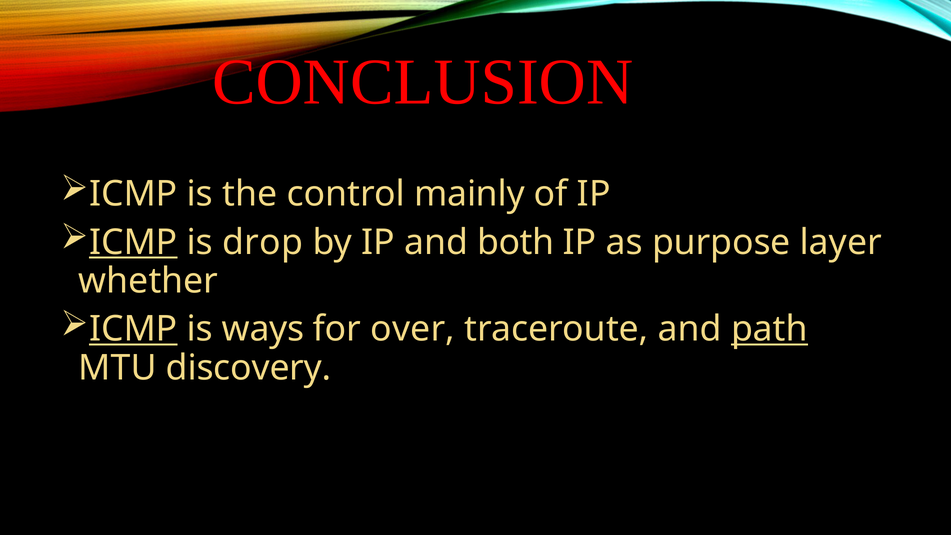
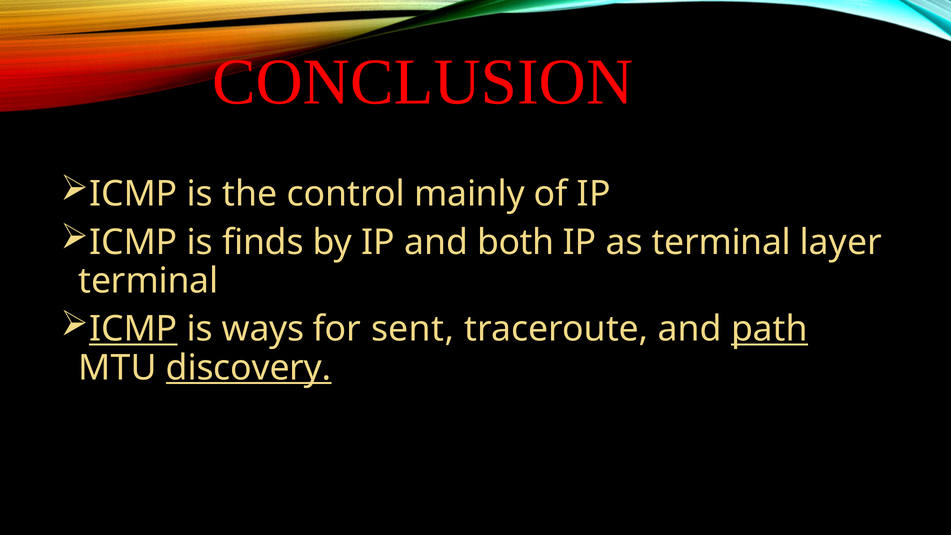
ICMP at (133, 242) underline: present -> none
drop: drop -> finds
as purpose: purpose -> terminal
whether at (148, 281): whether -> terminal
over: over -> sent
discovery underline: none -> present
